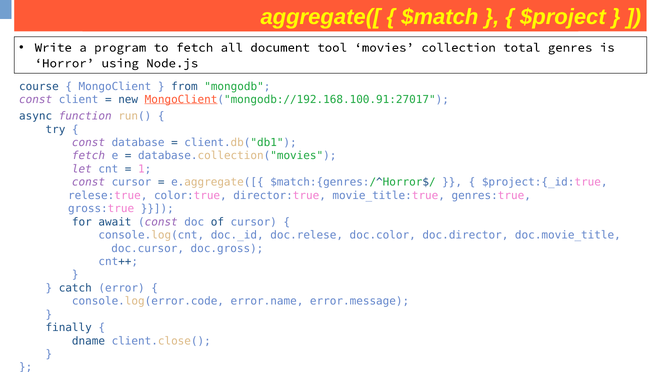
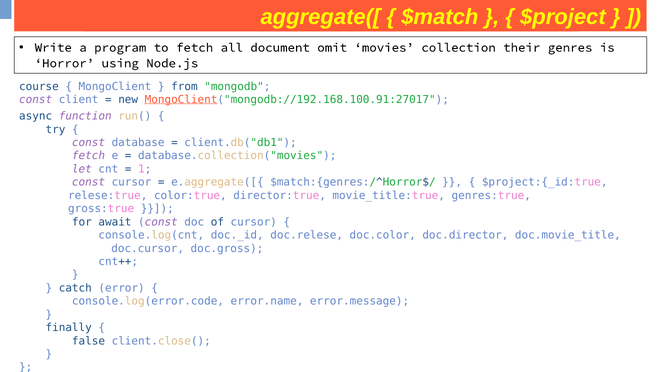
tool: tool -> omit
total: total -> their
dname: dname -> false
